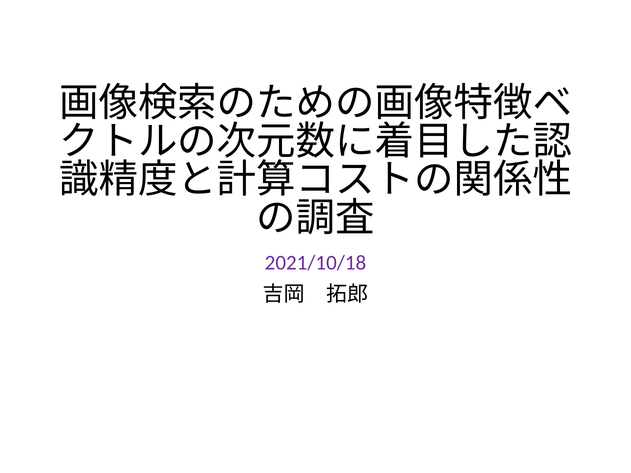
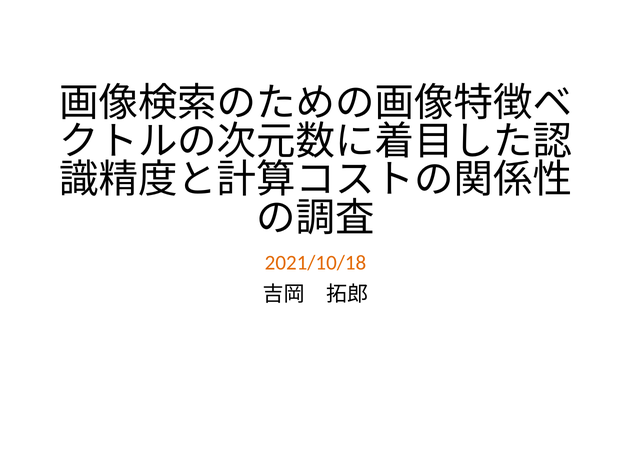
2021/10/18 colour: purple -> orange
